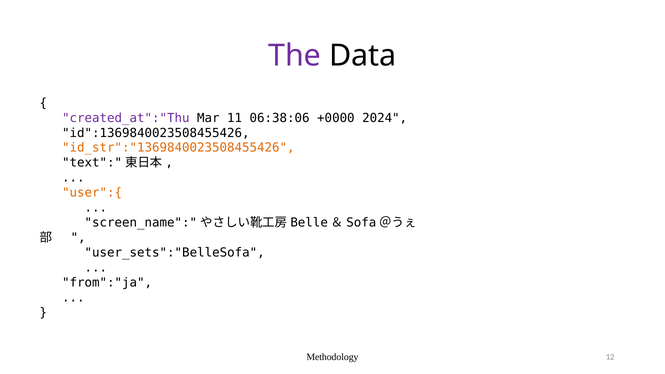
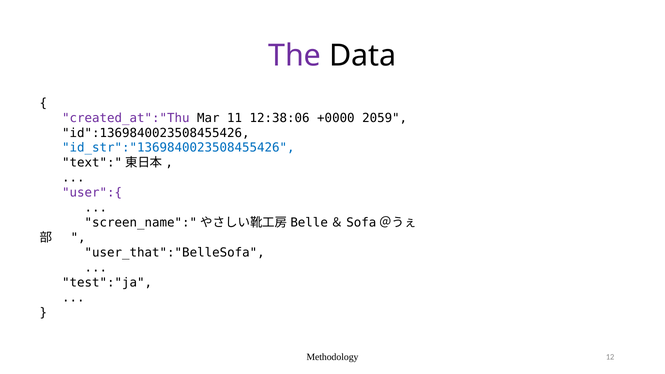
06:38:06: 06:38:06 -> 12:38:06
2024: 2024 -> 2059
id_str":"1369840023508455426 colour: orange -> blue
user":{ colour: orange -> purple
user_sets":"BelleSofa: user_sets":"BelleSofa -> user_that":"BelleSofa
from":"ja: from":"ja -> test":"ja
